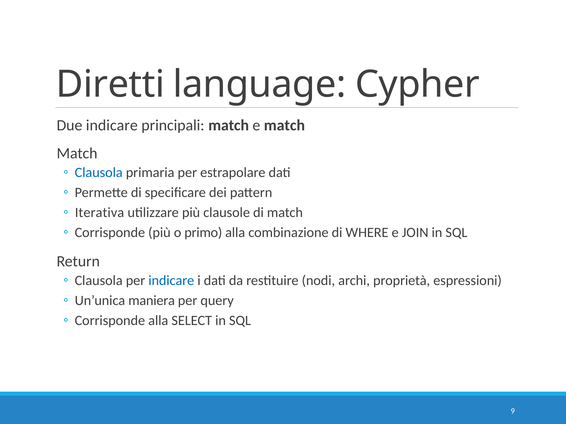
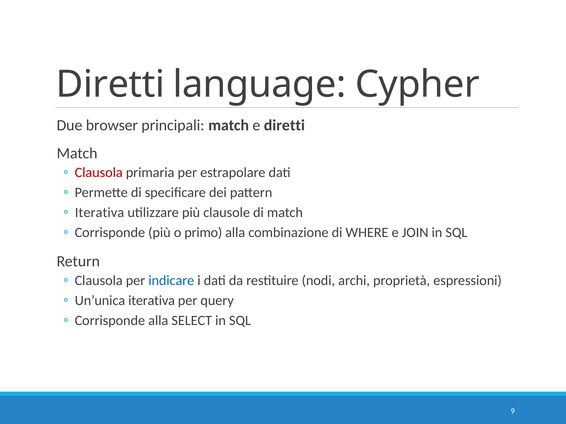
Due indicare: indicare -> browser
e match: match -> diretti
Clausola at (99, 173) colour: blue -> red
Un’unica maniera: maniera -> iterativa
